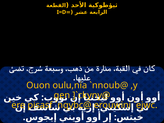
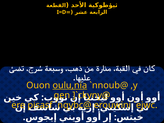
oulu,nia underline: none -> present
